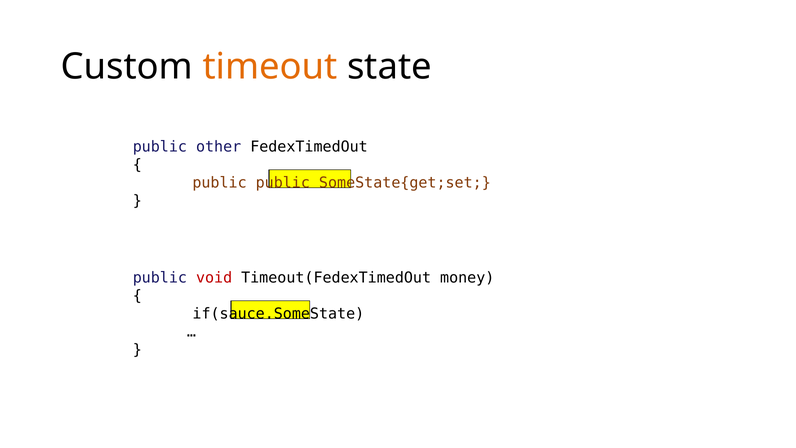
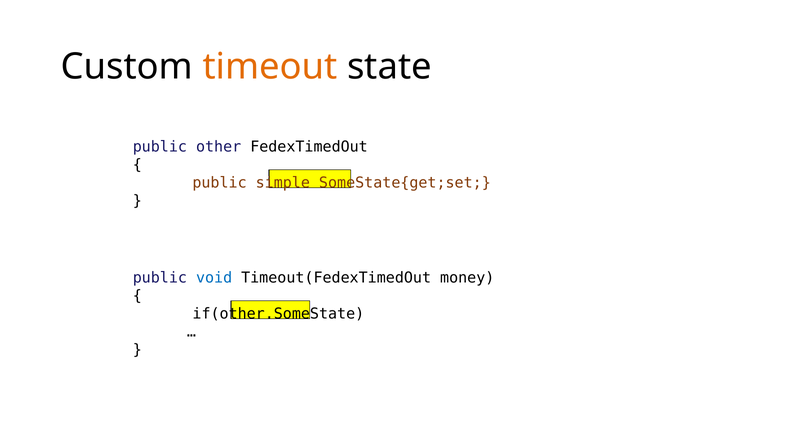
public public: public -> simple
void colour: red -> blue
if(sauce.SomeState: if(sauce.SomeState -> if(other.SomeState
